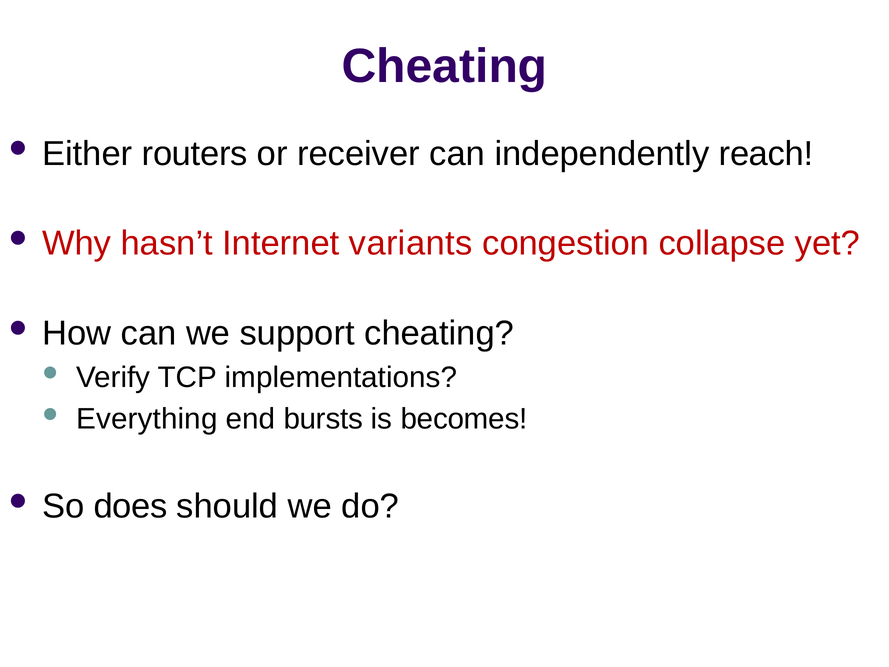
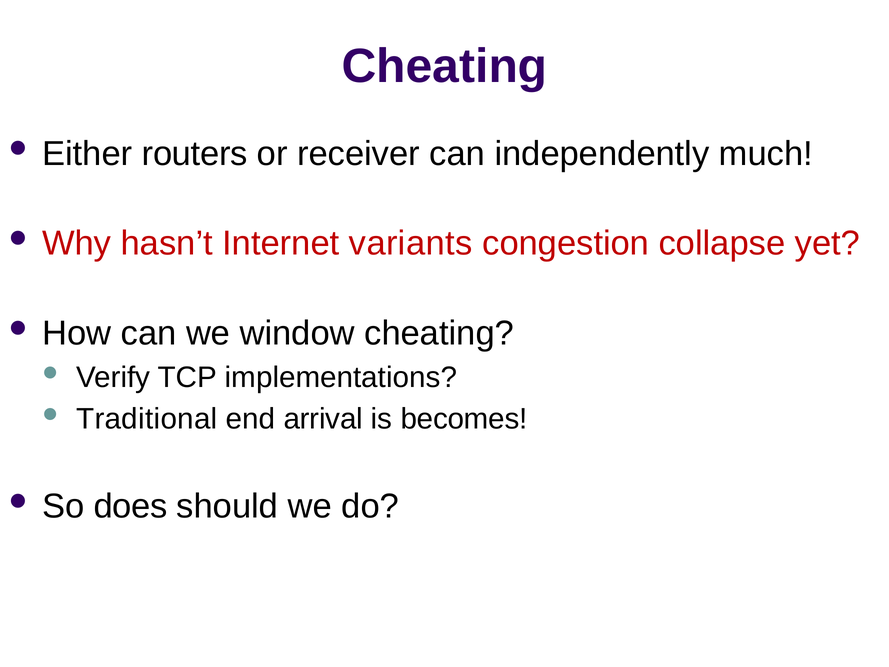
reach: reach -> much
support: support -> window
Everything: Everything -> Traditional
bursts: bursts -> arrival
